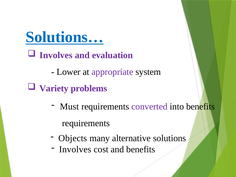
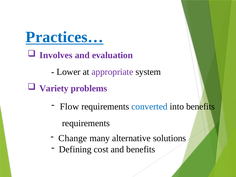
Solutions…: Solutions… -> Practices…
Must: Must -> Flow
converted colour: purple -> blue
Objects: Objects -> Change
Involves at (75, 149): Involves -> Defining
